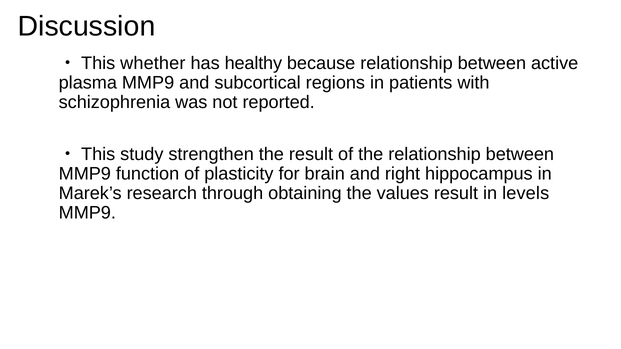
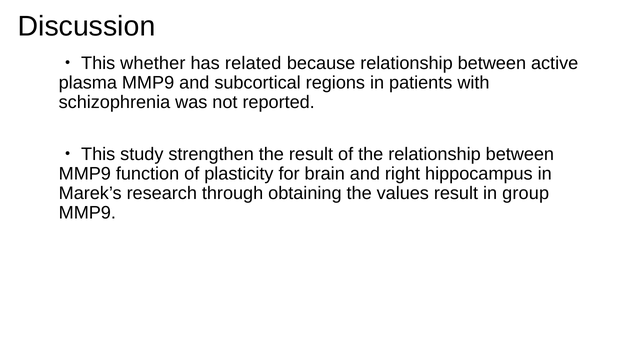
healthy: healthy -> related
levels: levels -> group
